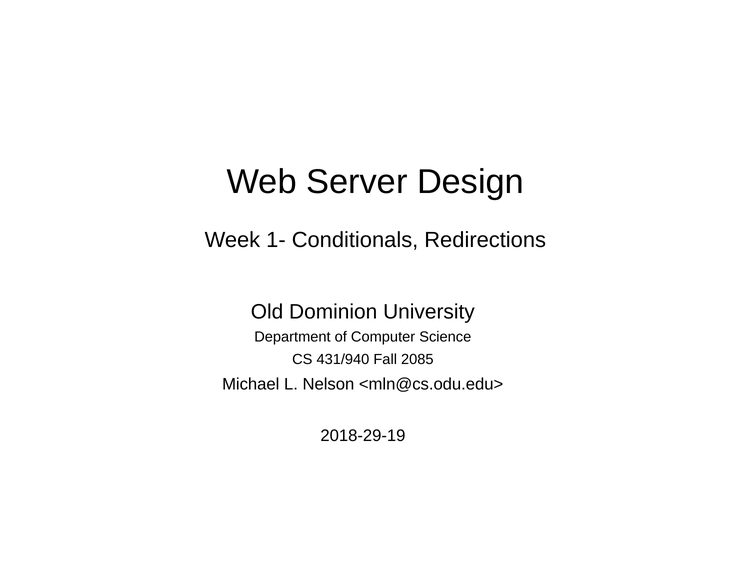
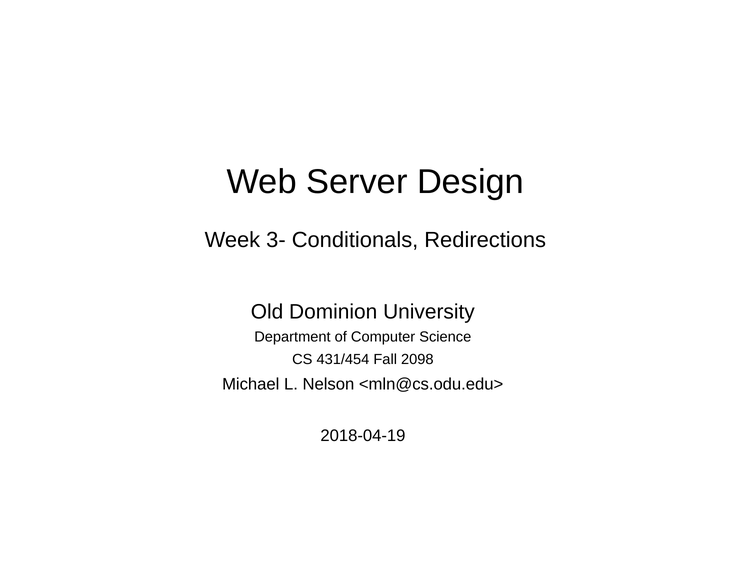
1-: 1- -> 3-
431/940: 431/940 -> 431/454
2085: 2085 -> 2098
2018-29-19: 2018-29-19 -> 2018-04-19
